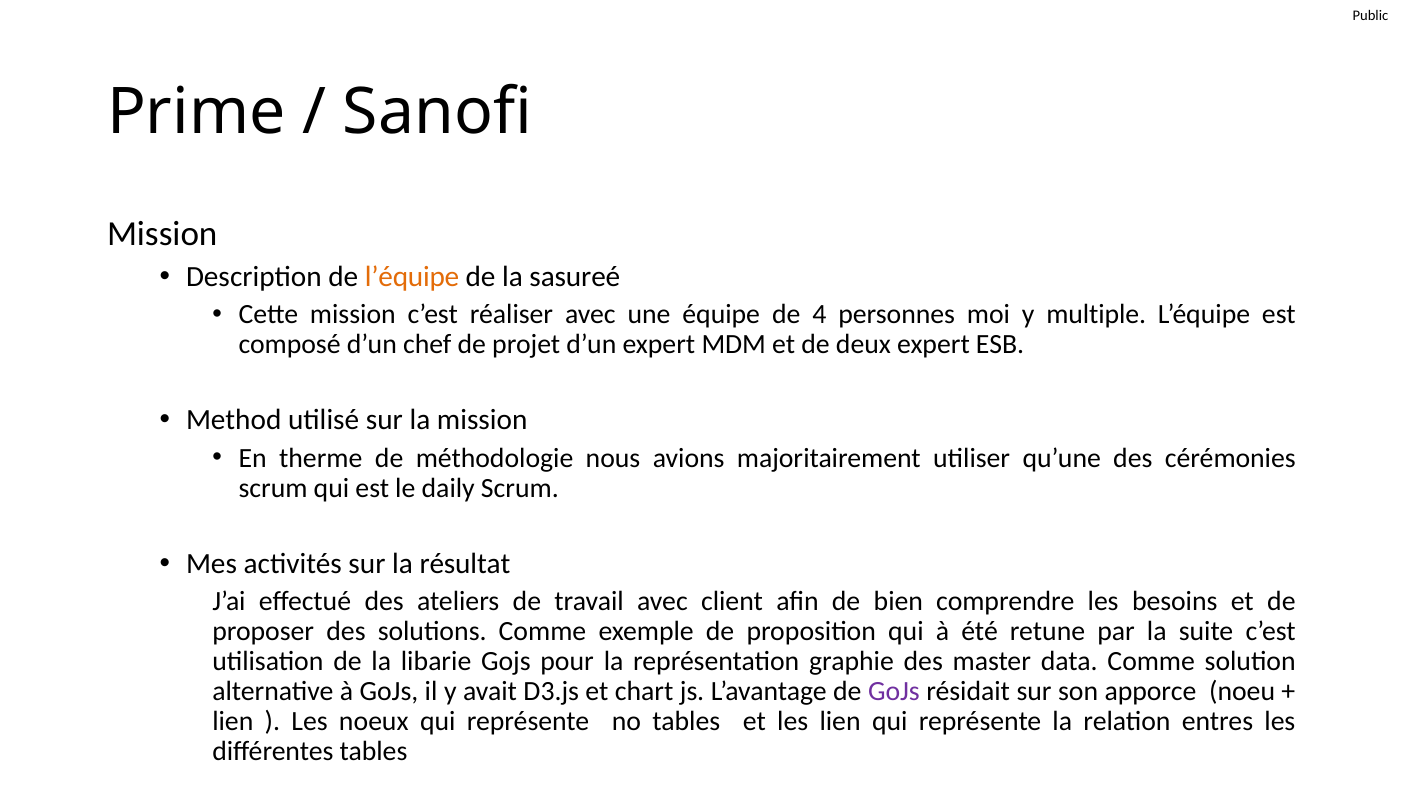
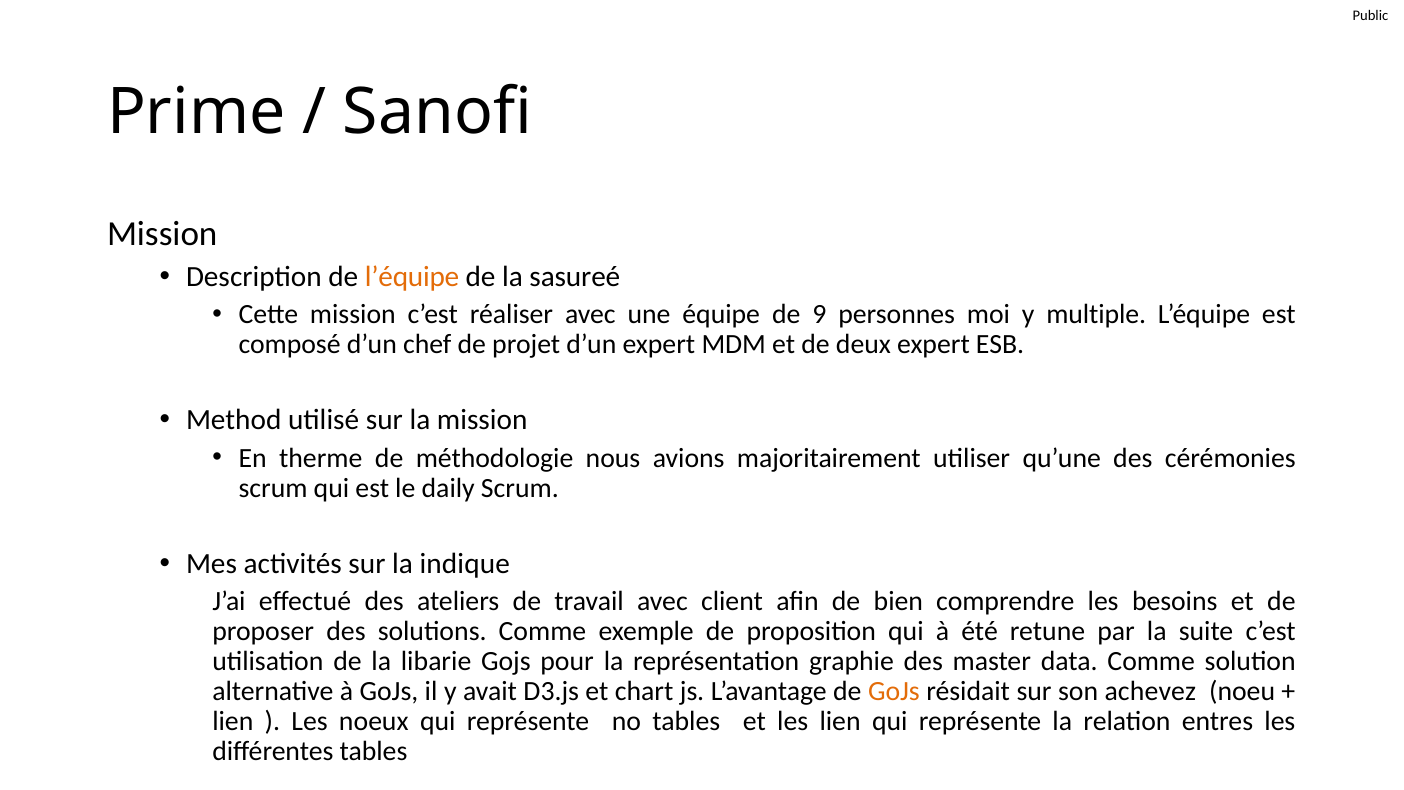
4: 4 -> 9
résultat: résultat -> indique
GoJs at (894, 691) colour: purple -> orange
apporce: apporce -> achevez
